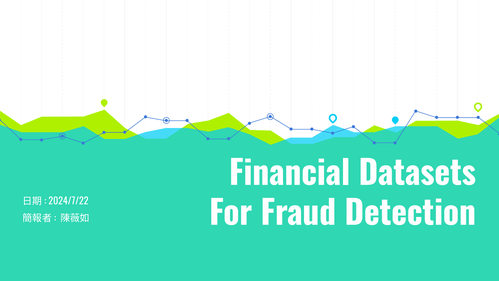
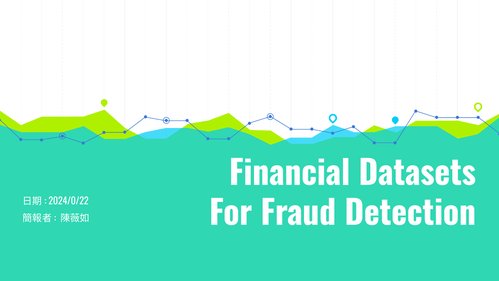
2024/7/22: 2024/7/22 -> 2024/0/22
